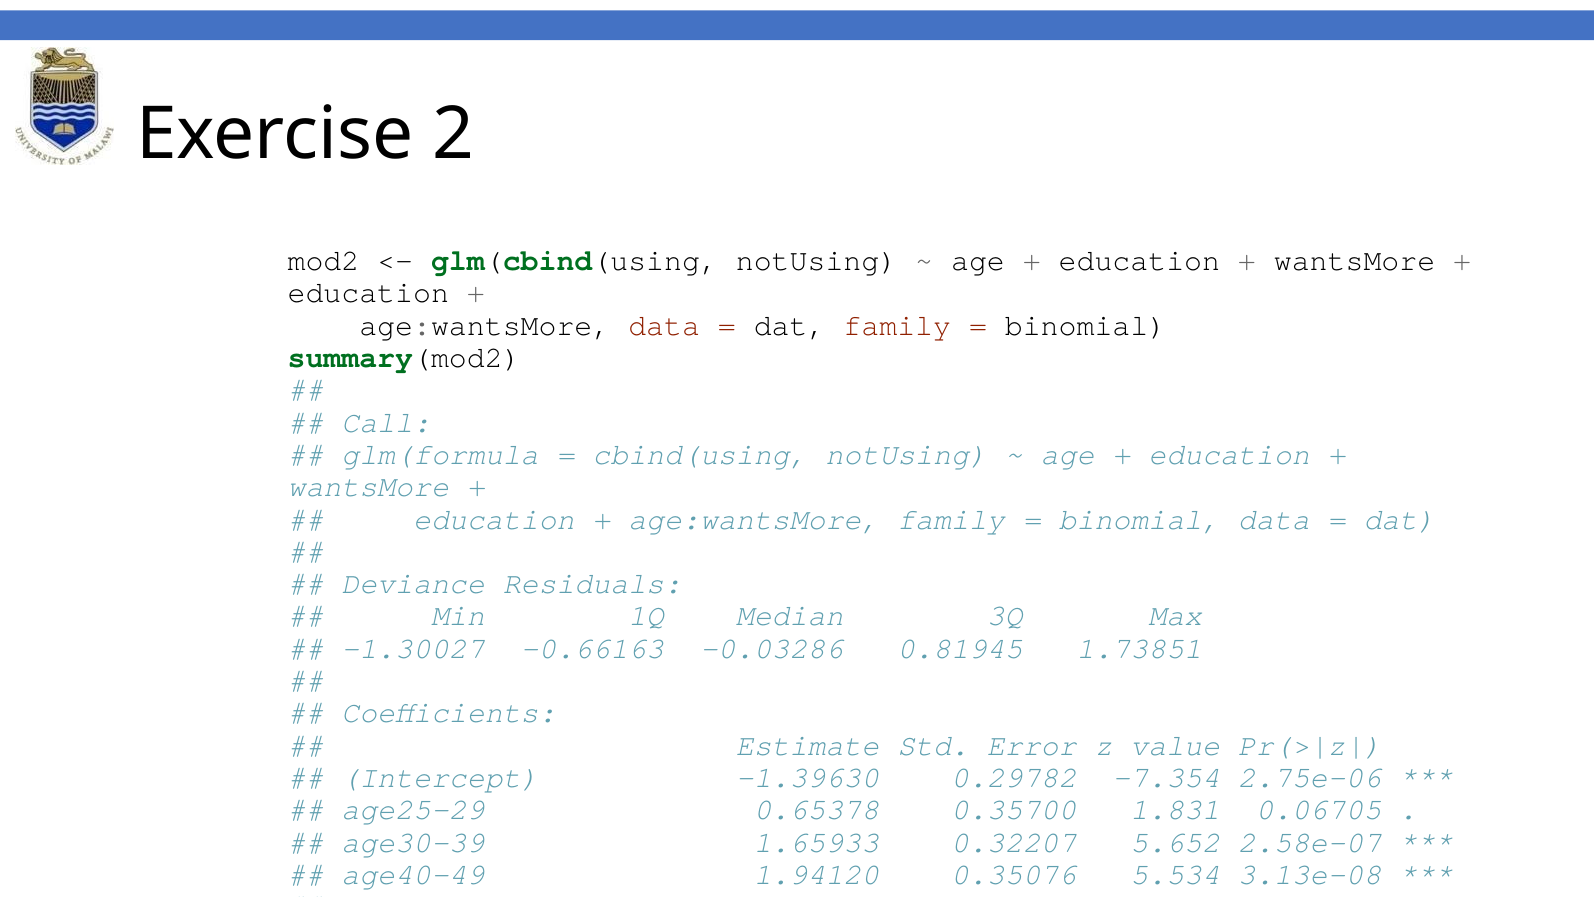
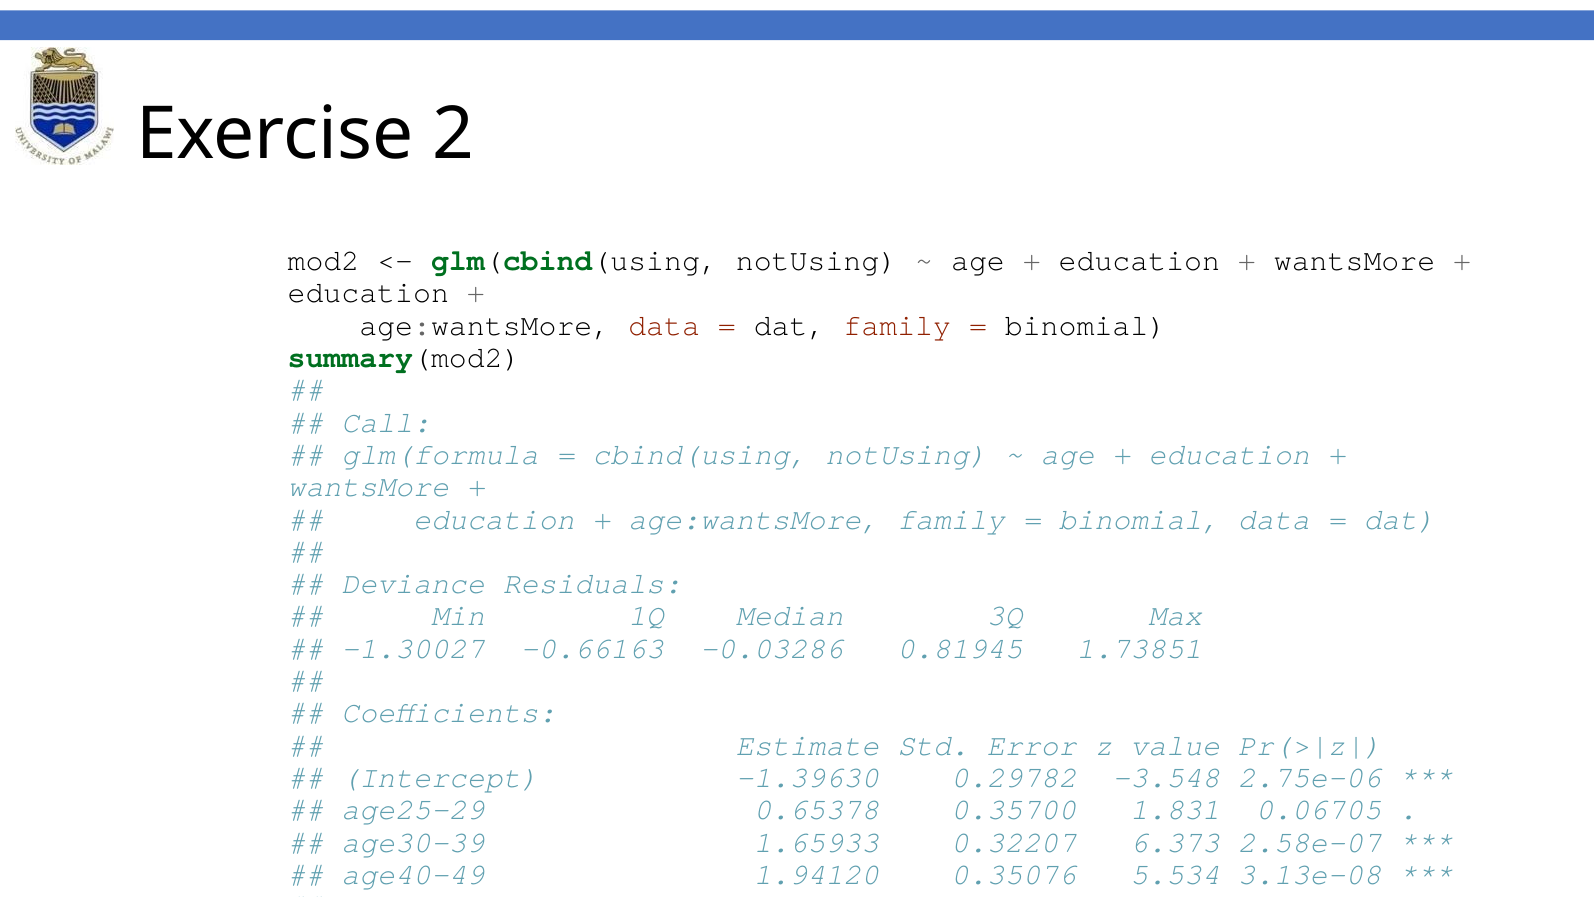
-7.354: -7.354 -> -3.548
5.652: 5.652 -> 6.373
